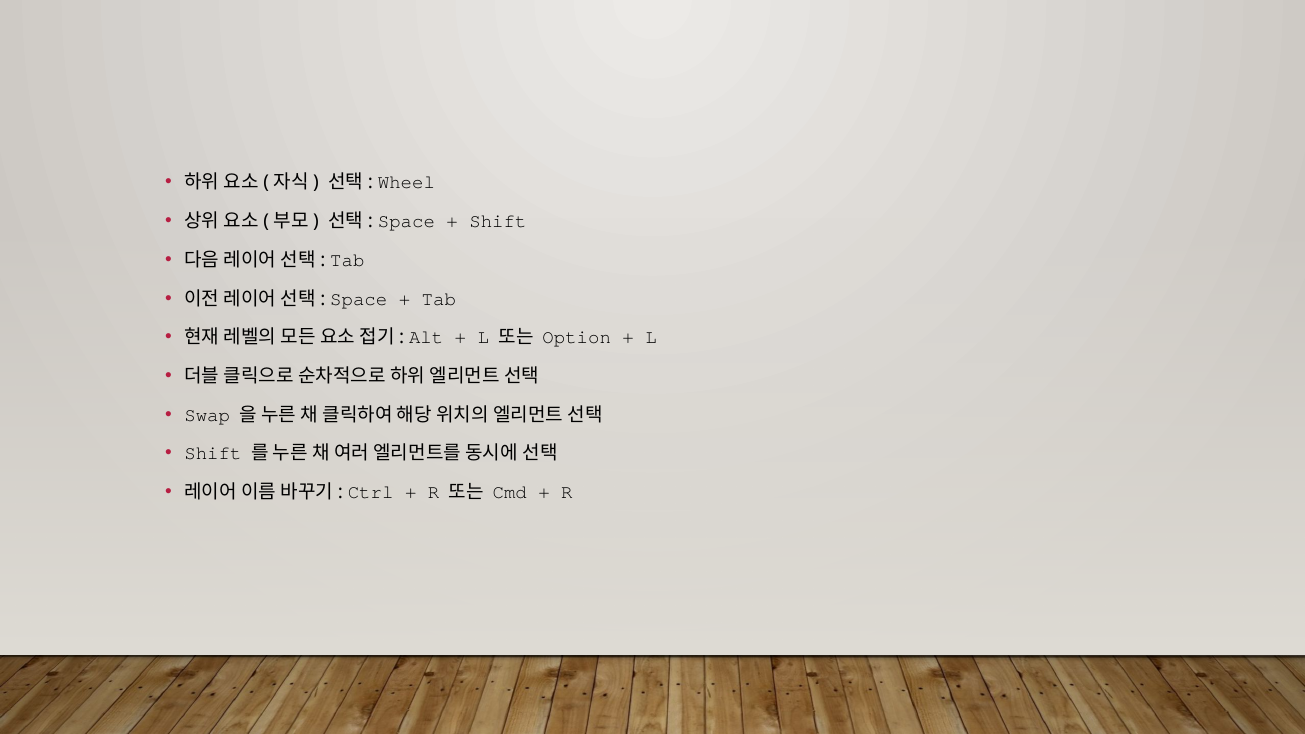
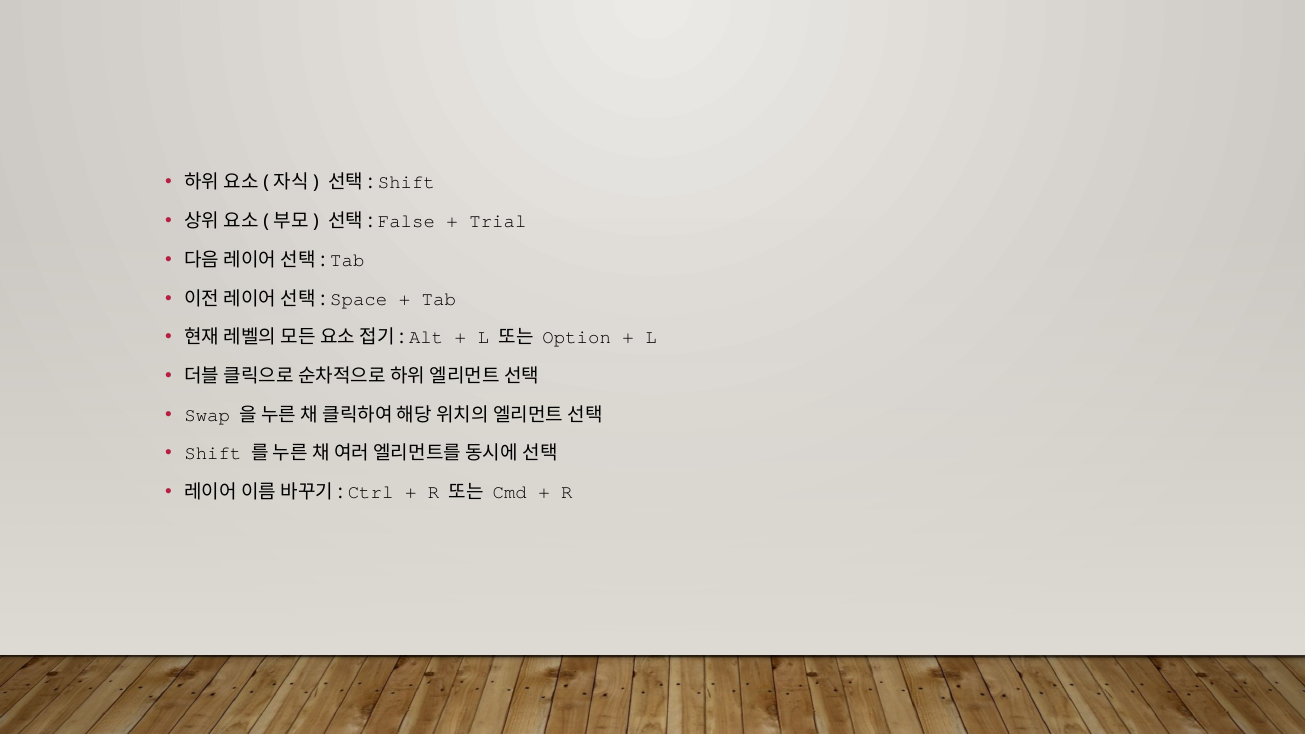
Wheel at (406, 183): Wheel -> Shift
Space at (406, 221): Space -> False
Shift at (498, 221): Shift -> Trial
